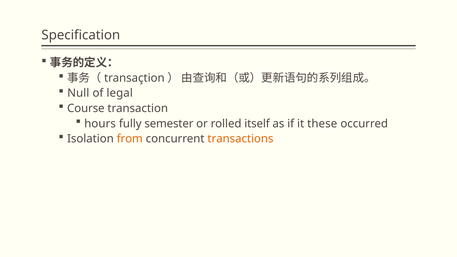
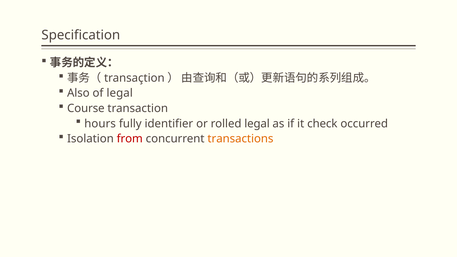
Null: Null -> Also
semester: semester -> identifier
rolled itself: itself -> legal
these: these -> check
from colour: orange -> red
